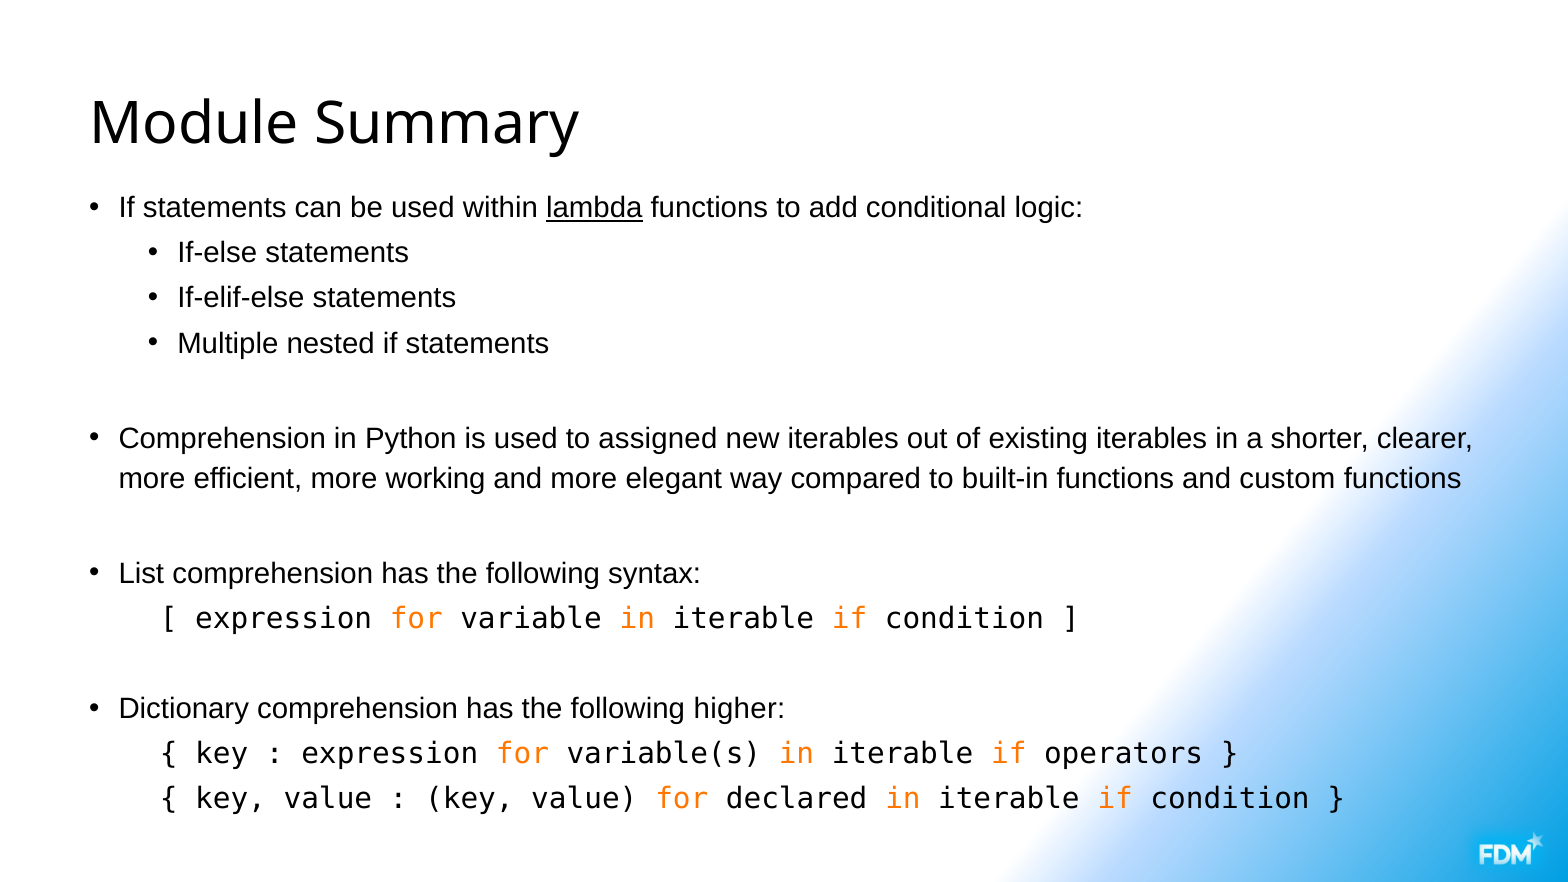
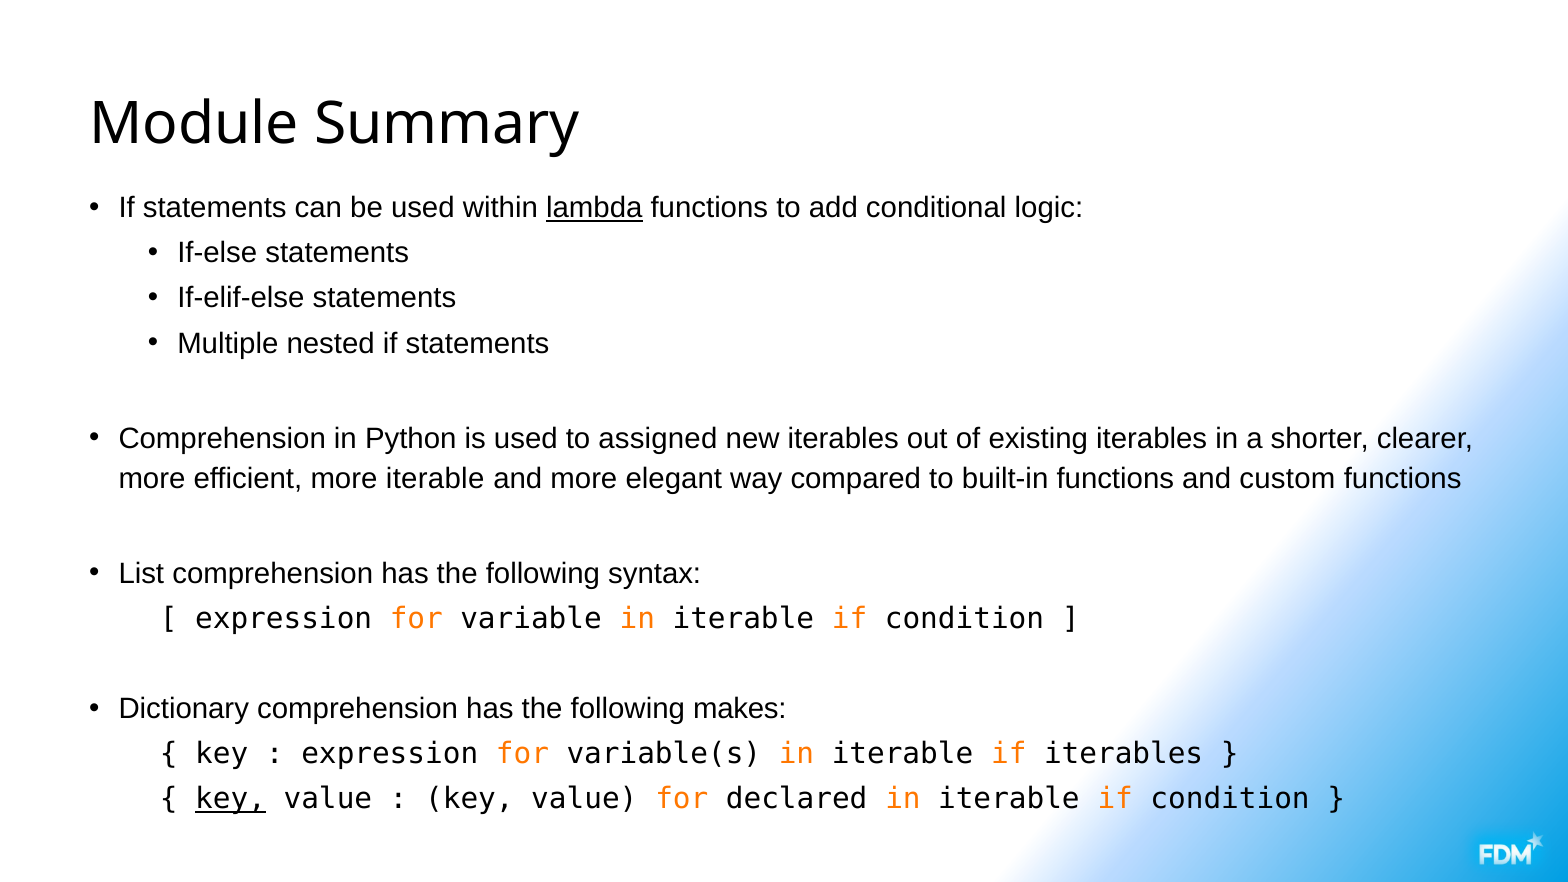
more working: working -> iterable
higher: higher -> makes
if operators: operators -> iterables
key at (231, 799) underline: none -> present
